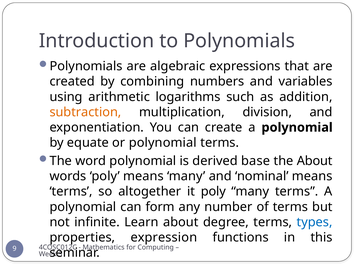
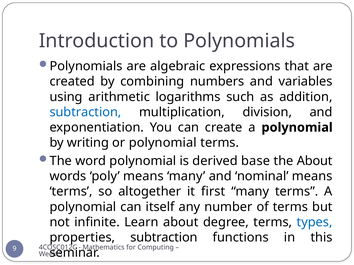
subtraction at (85, 112) colour: orange -> blue
equate: equate -> writing
it poly: poly -> first
form: form -> itself
properties expression: expression -> subtraction
